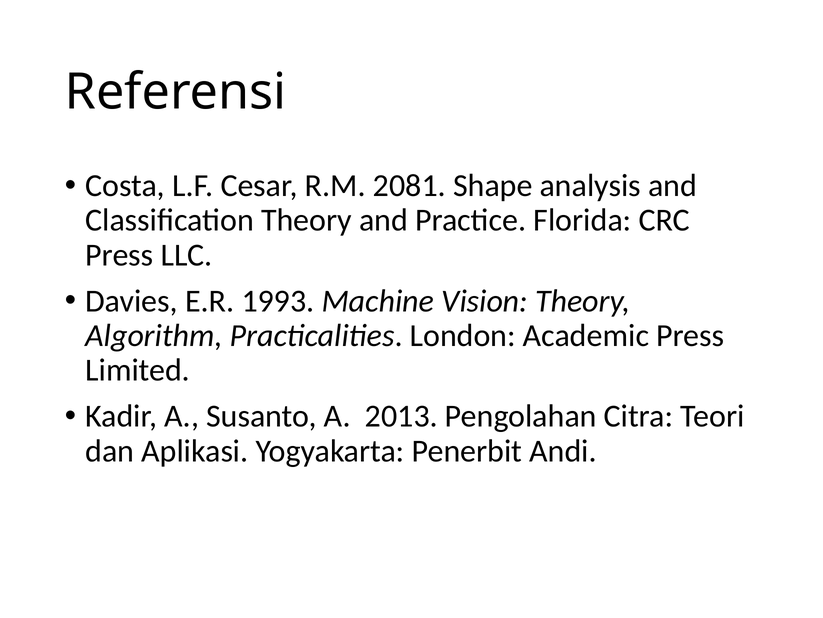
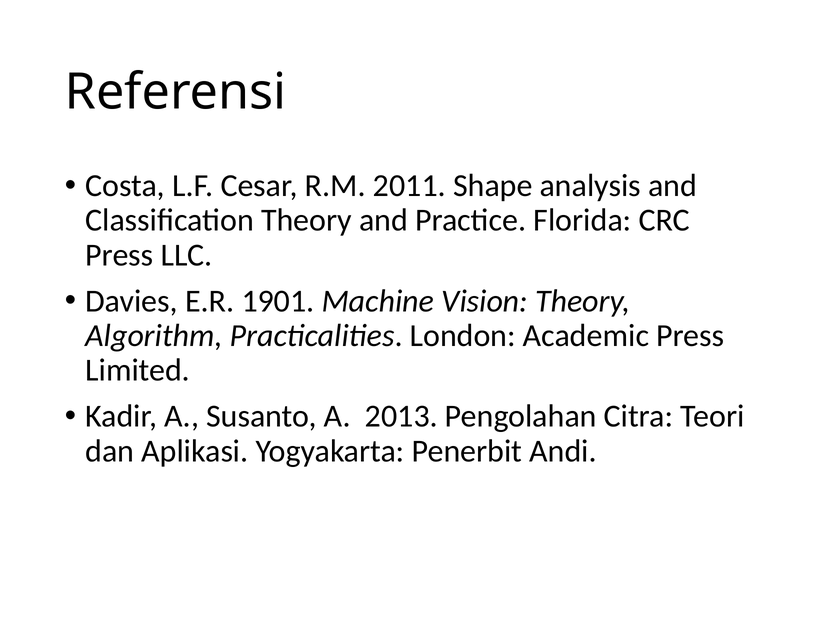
2081: 2081 -> 2011
1993: 1993 -> 1901
